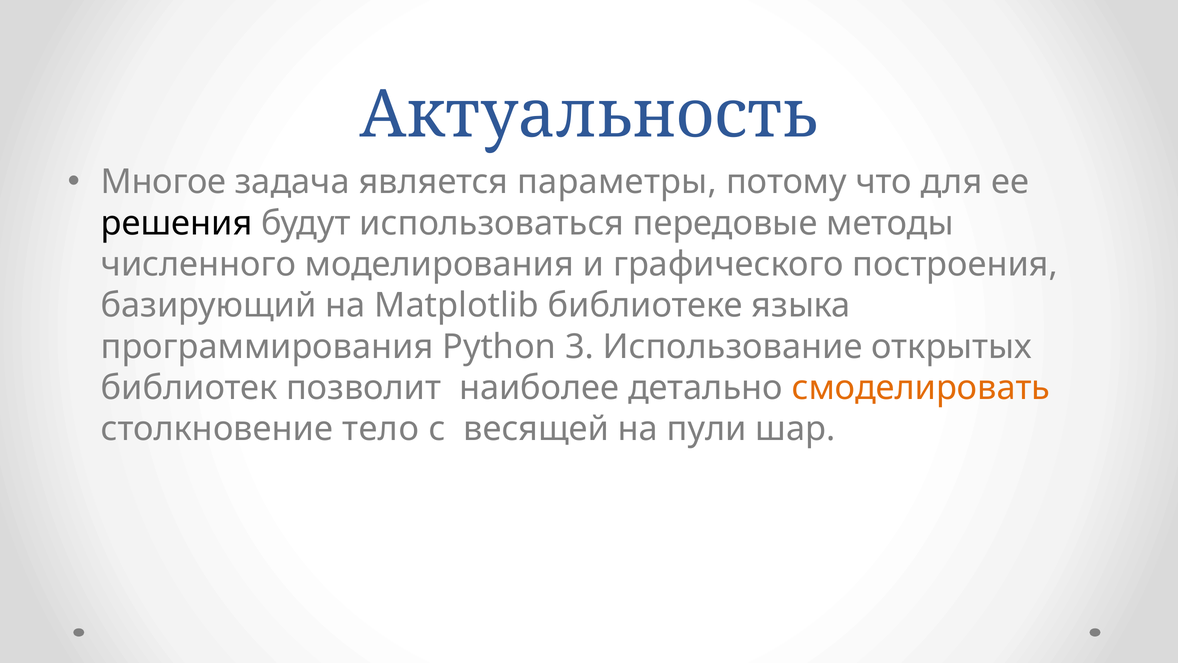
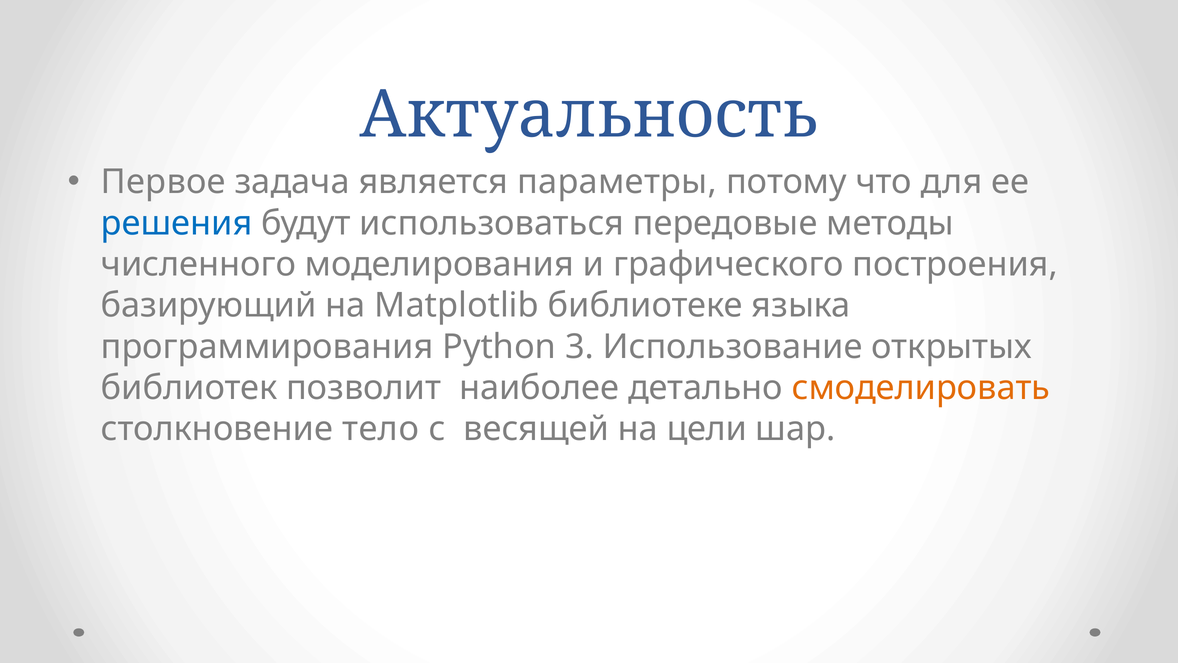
Многое: Многое -> Первое
решения colour: black -> blue
пули: пули -> цели
